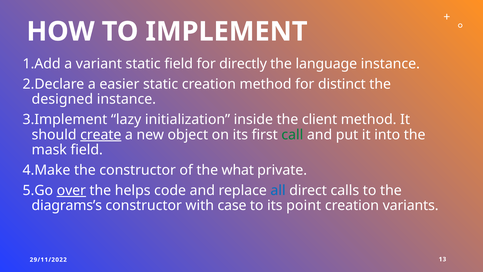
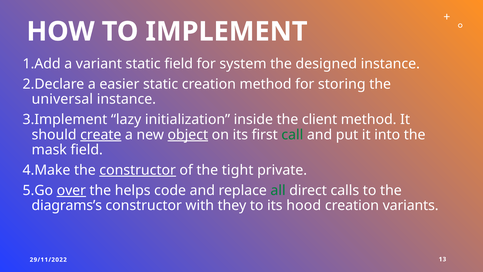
directly: directly -> system
language: language -> designed
distinct: distinct -> storing
designed: designed -> universal
object underline: none -> present
constructor at (138, 170) underline: none -> present
what: what -> tight
all colour: blue -> green
case: case -> they
point: point -> hood
